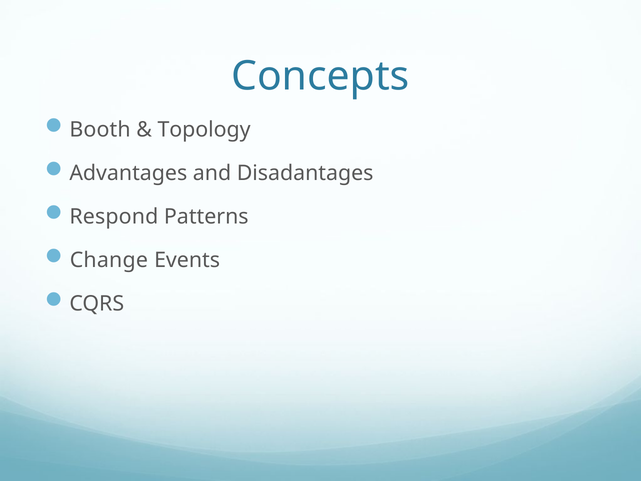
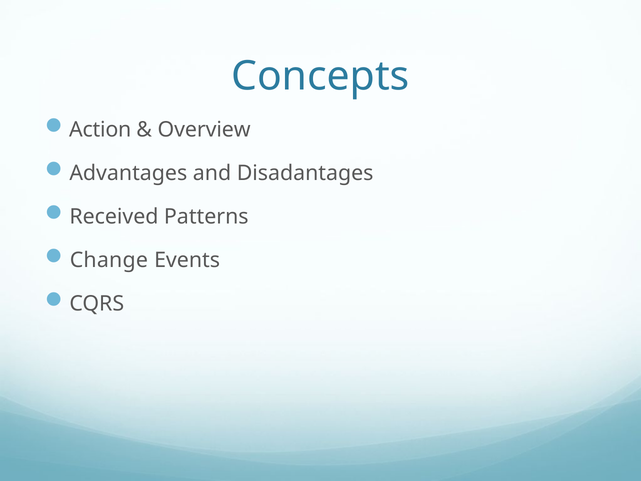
Booth: Booth -> Action
Topology: Topology -> Overview
Respond: Respond -> Received
